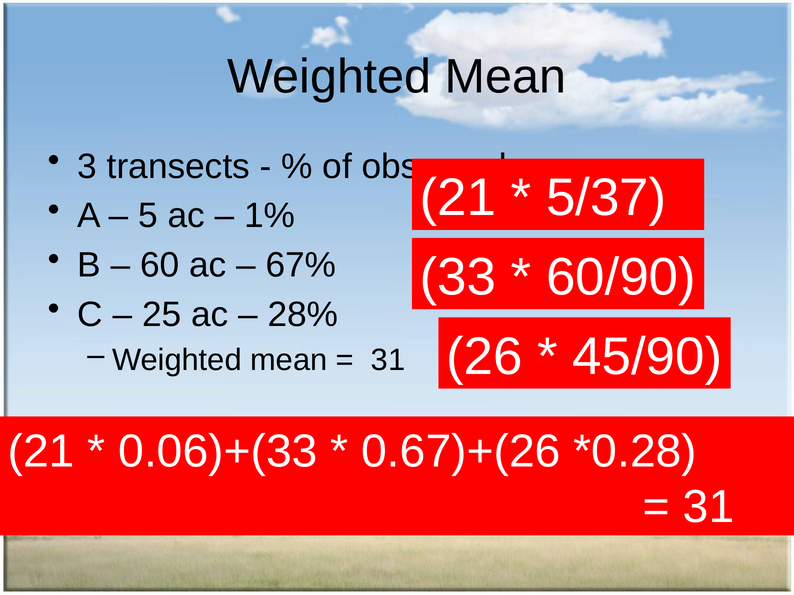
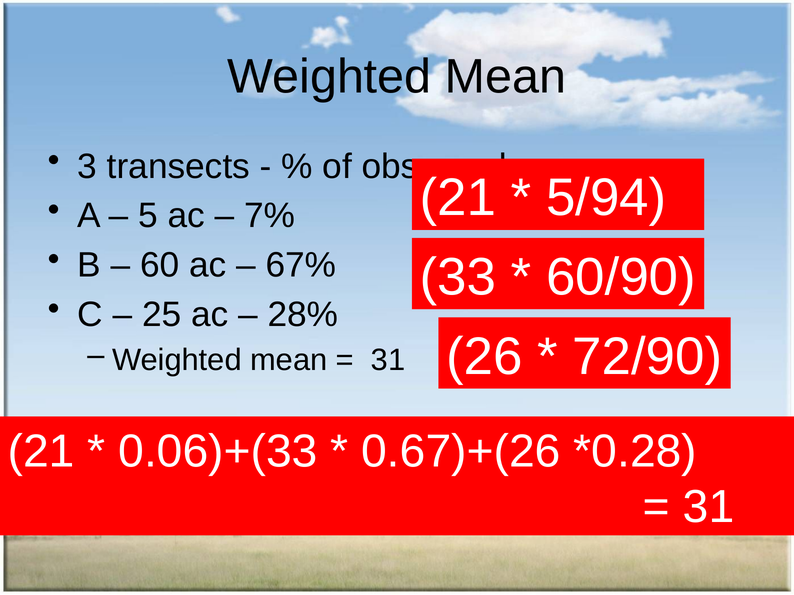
5/37: 5/37 -> 5/94
1%: 1% -> 7%
45/90: 45/90 -> 72/90
